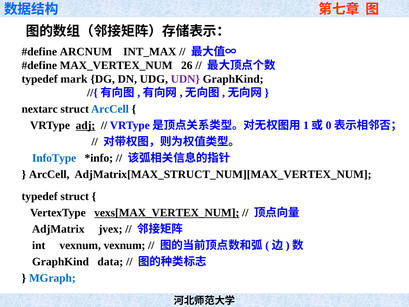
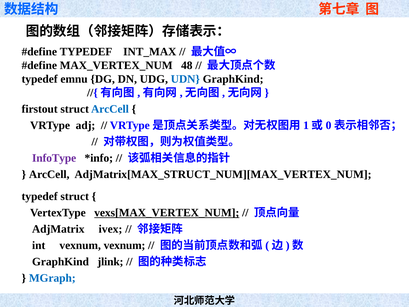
ARCNUM at (86, 52): ARCNUM -> TYPEDEF
26: 26 -> 48
mark: mark -> emnu
UDN colour: purple -> blue
nextarc: nextarc -> firstout
adj underline: present -> none
InfoType colour: blue -> purple
jvex: jvex -> ivex
data: data -> jlink
